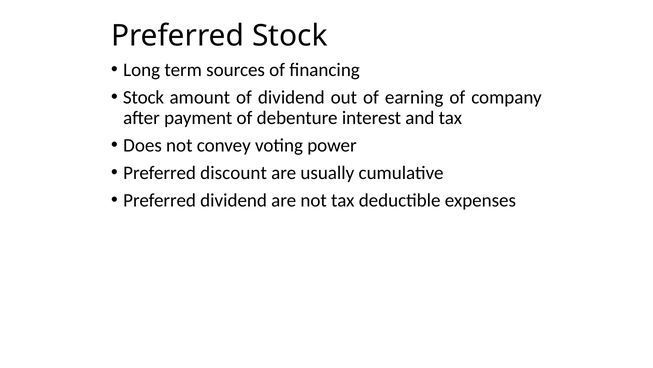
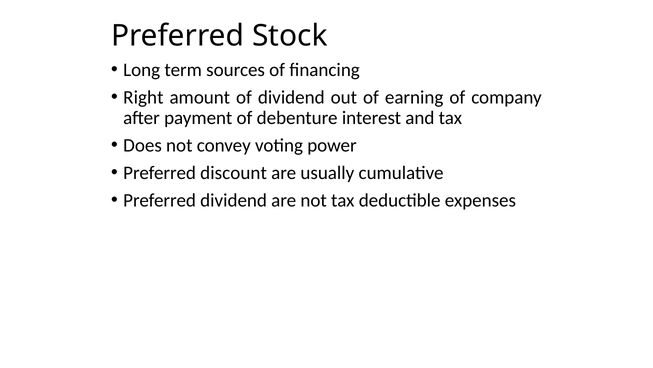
Stock at (143, 97): Stock -> Right
